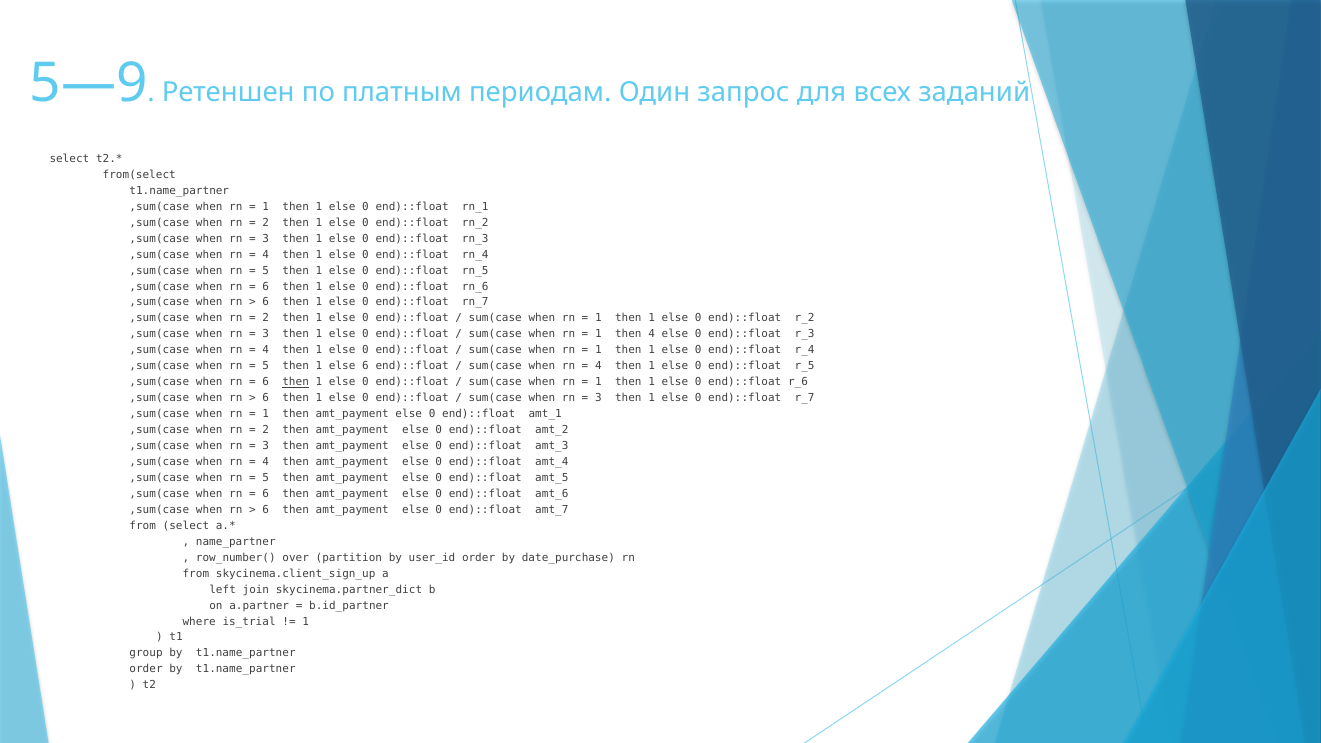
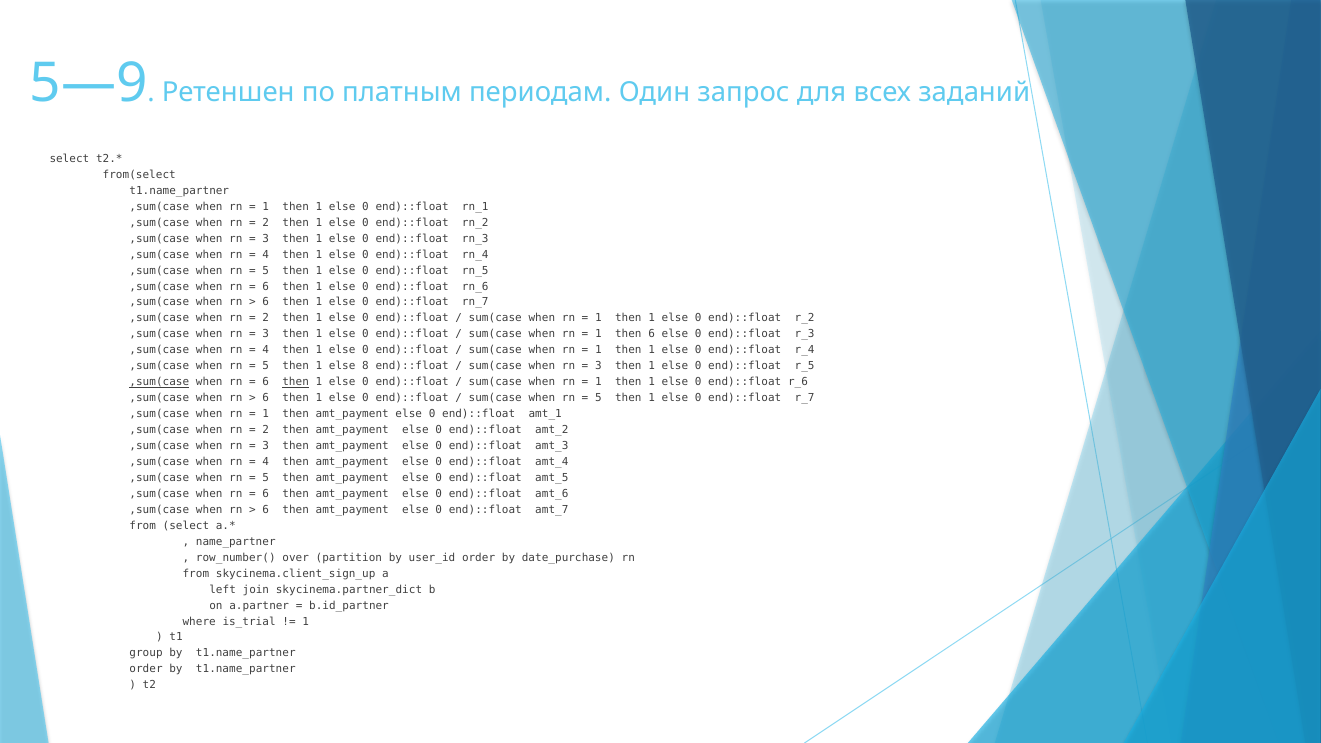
then 4: 4 -> 6
else 6: 6 -> 8
4 at (598, 366): 4 -> 3
,sum(case at (159, 382) underline: none -> present
3 at (598, 398): 3 -> 5
